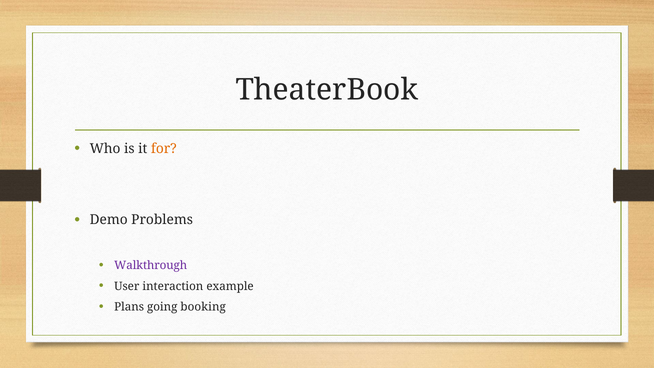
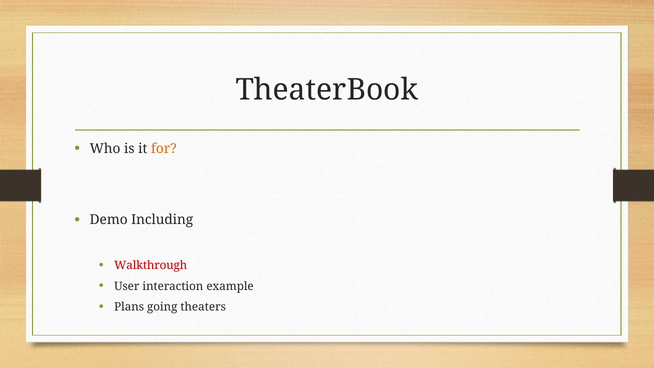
Problems: Problems -> Including
Walkthrough colour: purple -> red
booking: booking -> theaters
